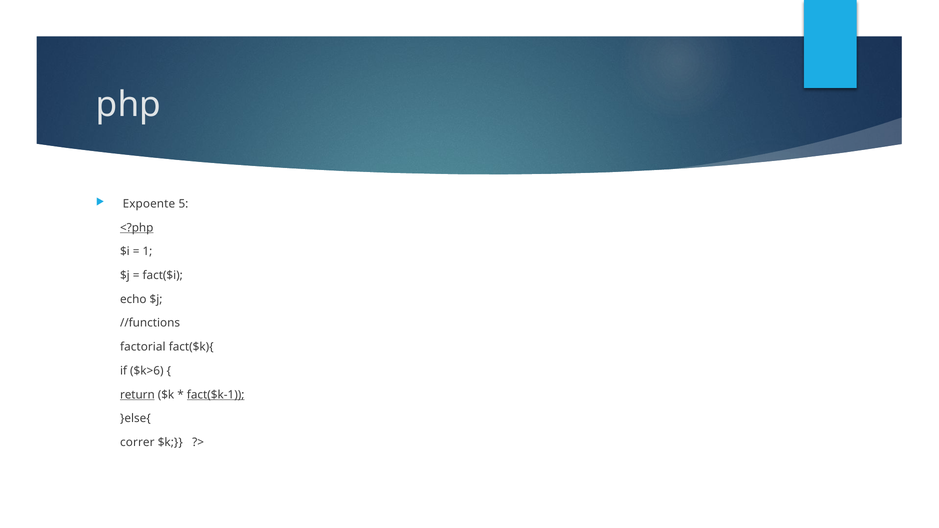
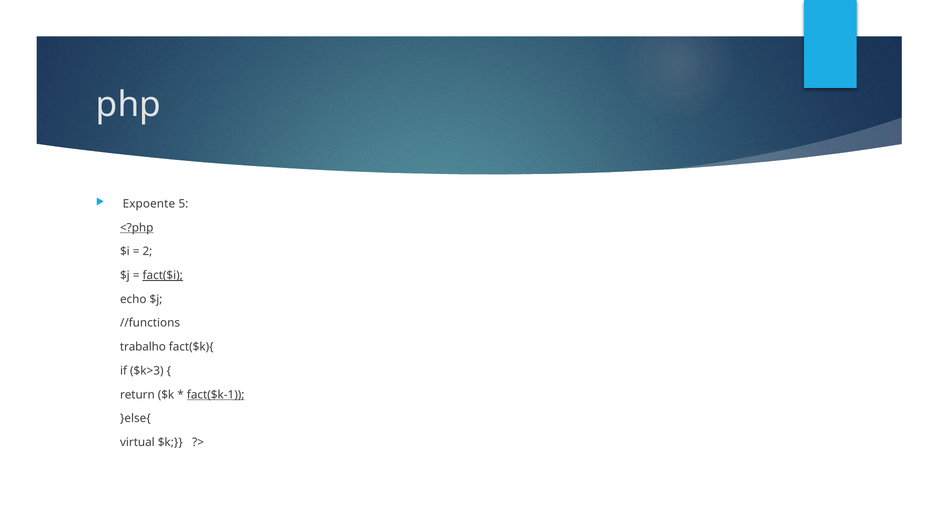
1: 1 -> 2
fact($i underline: none -> present
factorial: factorial -> trabalho
$k>6: $k>6 -> $k>3
return underline: present -> none
correr: correr -> virtual
